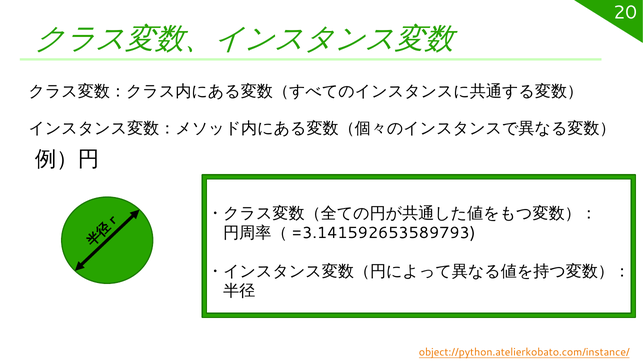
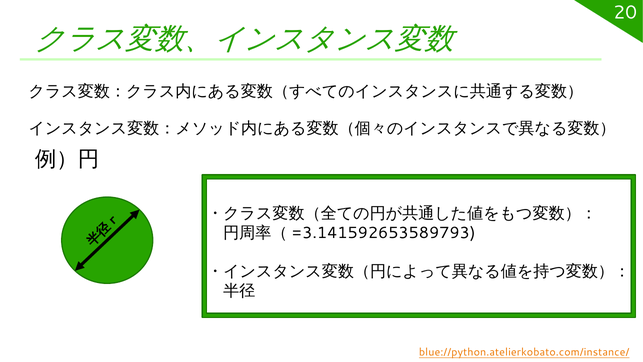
object://python.atelierkobato.com/instance/: object://python.atelierkobato.com/instance/ -> blue://python.atelierkobato.com/instance/
